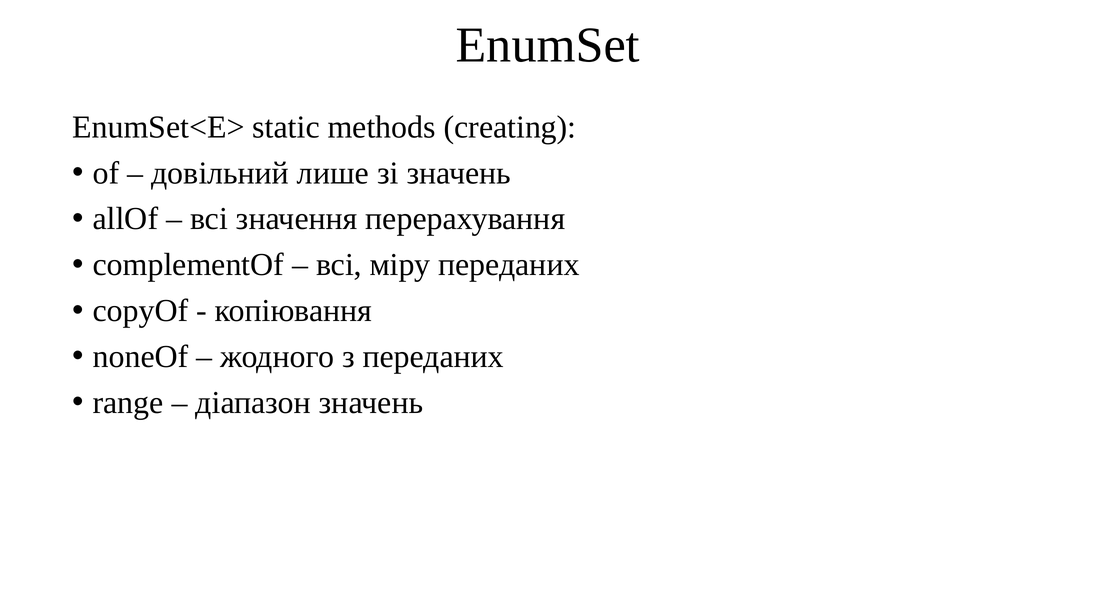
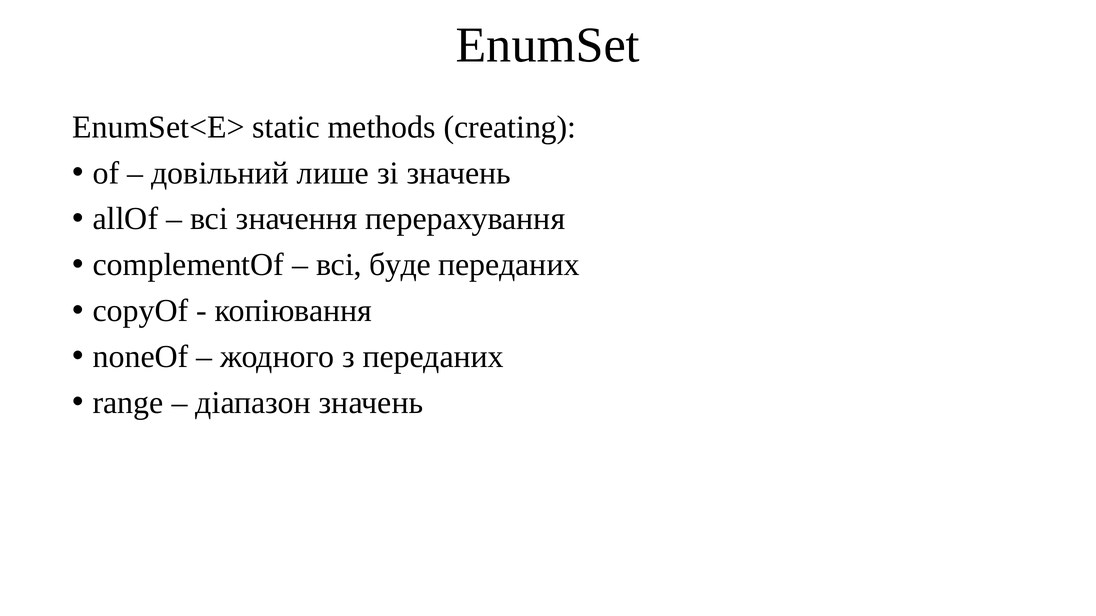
міру: міру -> буде
